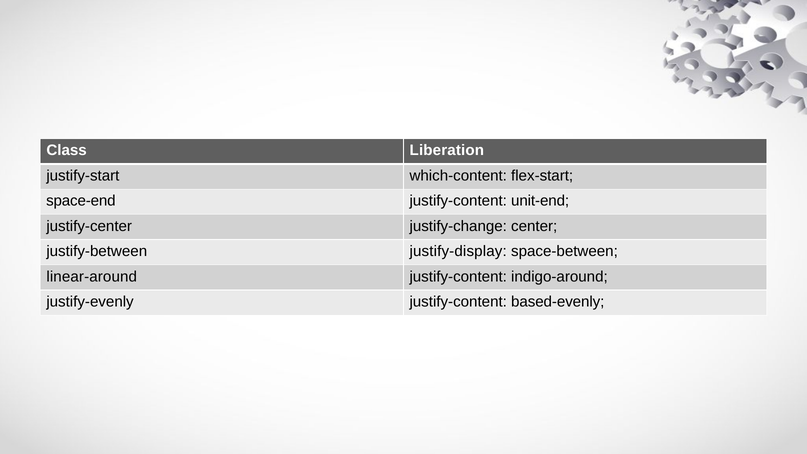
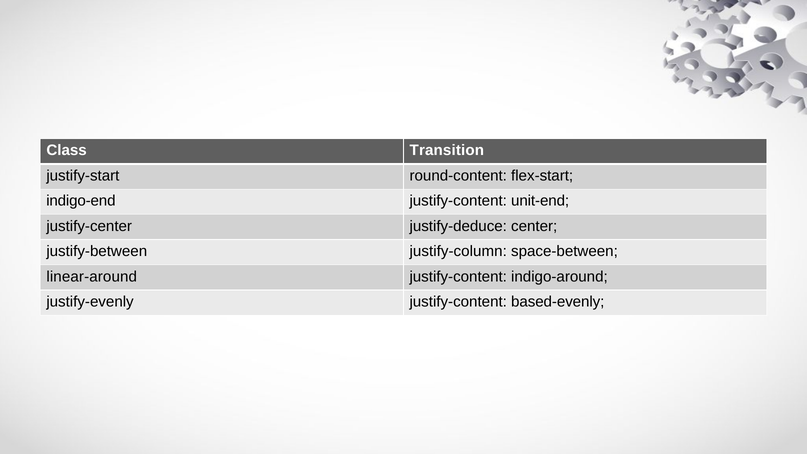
Liberation: Liberation -> Transition
which-content: which-content -> round-content
space-end: space-end -> indigo-end
justify-change: justify-change -> justify-deduce
justify-display: justify-display -> justify-column
